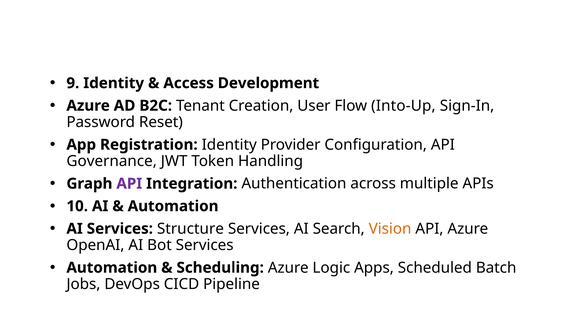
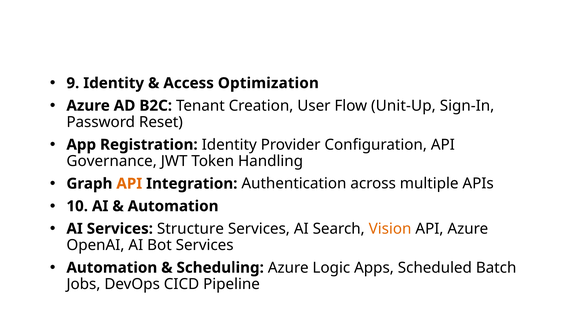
Development: Development -> Optimization
Into-Up: Into-Up -> Unit-Up
API at (129, 183) colour: purple -> orange
